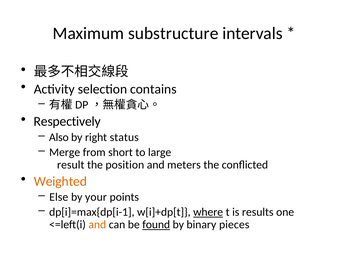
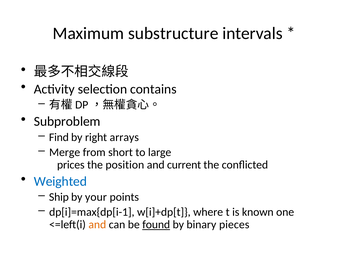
Respectively: Respectively -> Subproblem
Also: Also -> Find
status: status -> arrays
result: result -> prices
meters: meters -> current
Weighted colour: orange -> blue
Else: Else -> Ship
where underline: present -> none
results: results -> known
